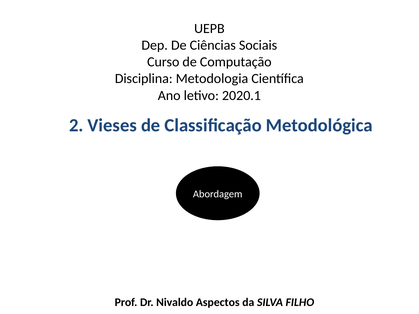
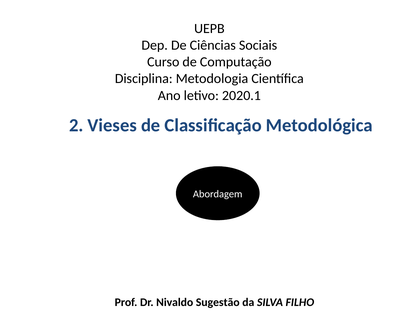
Aspectos: Aspectos -> Sugestão
